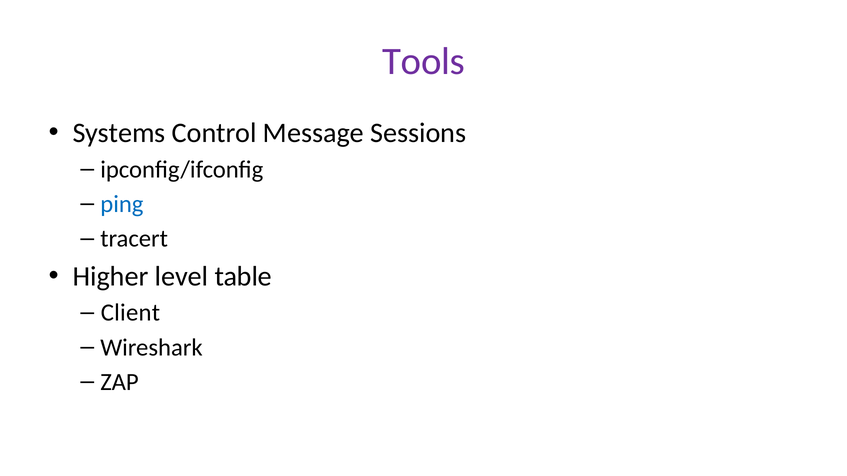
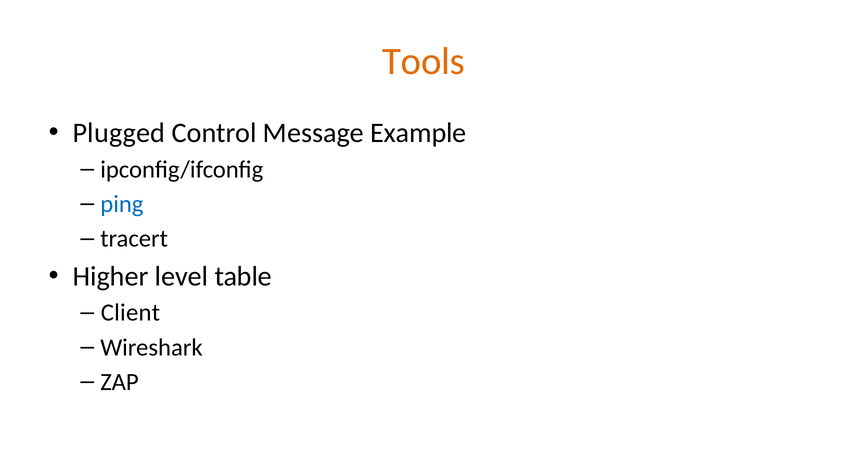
Tools colour: purple -> orange
Systems: Systems -> Plugged
Sessions: Sessions -> Example
